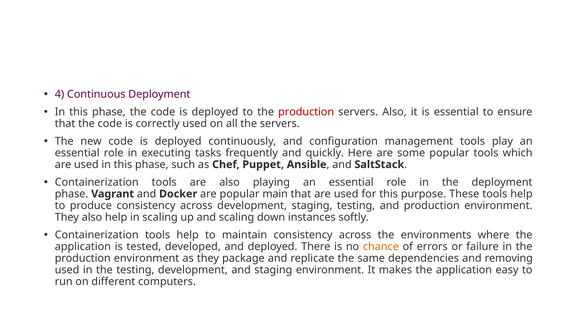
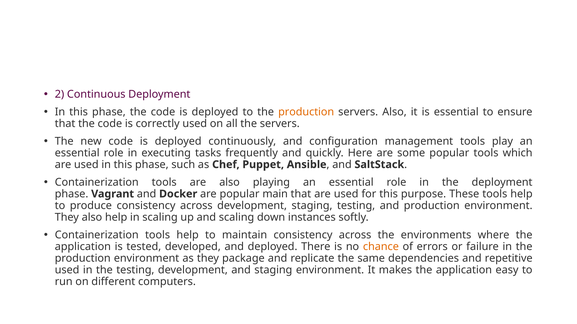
4: 4 -> 2
production at (306, 112) colour: red -> orange
removing: removing -> repetitive
